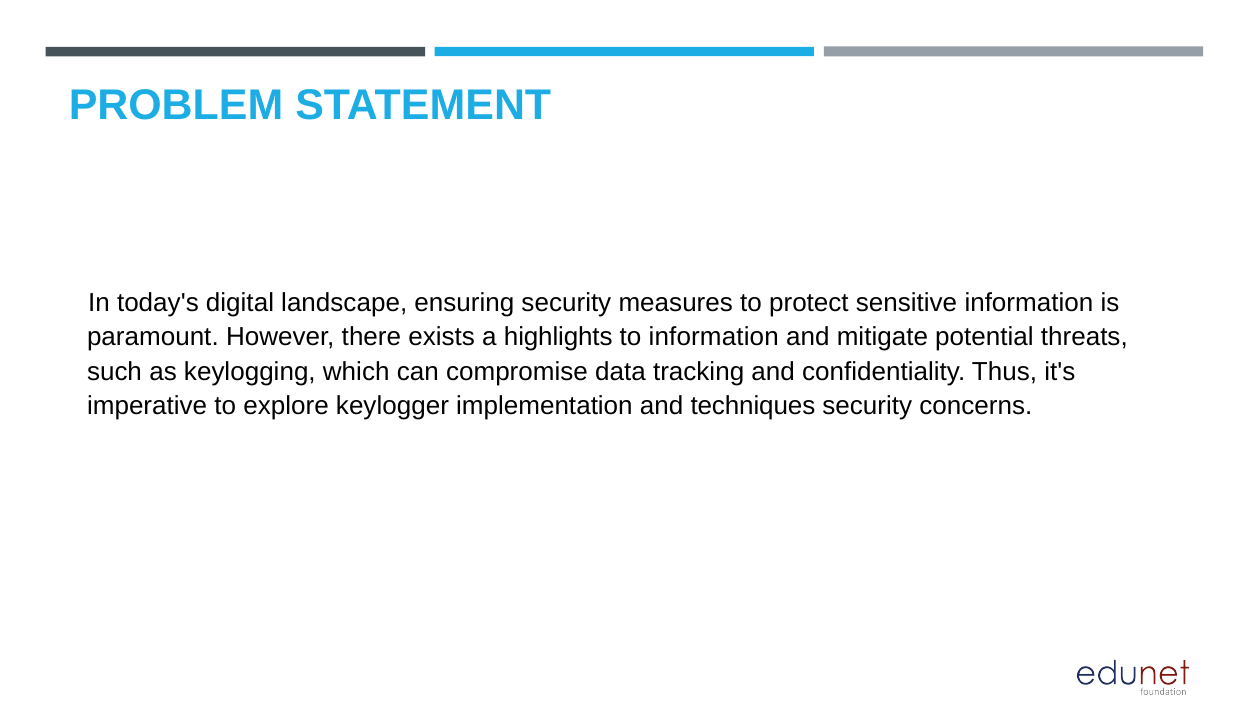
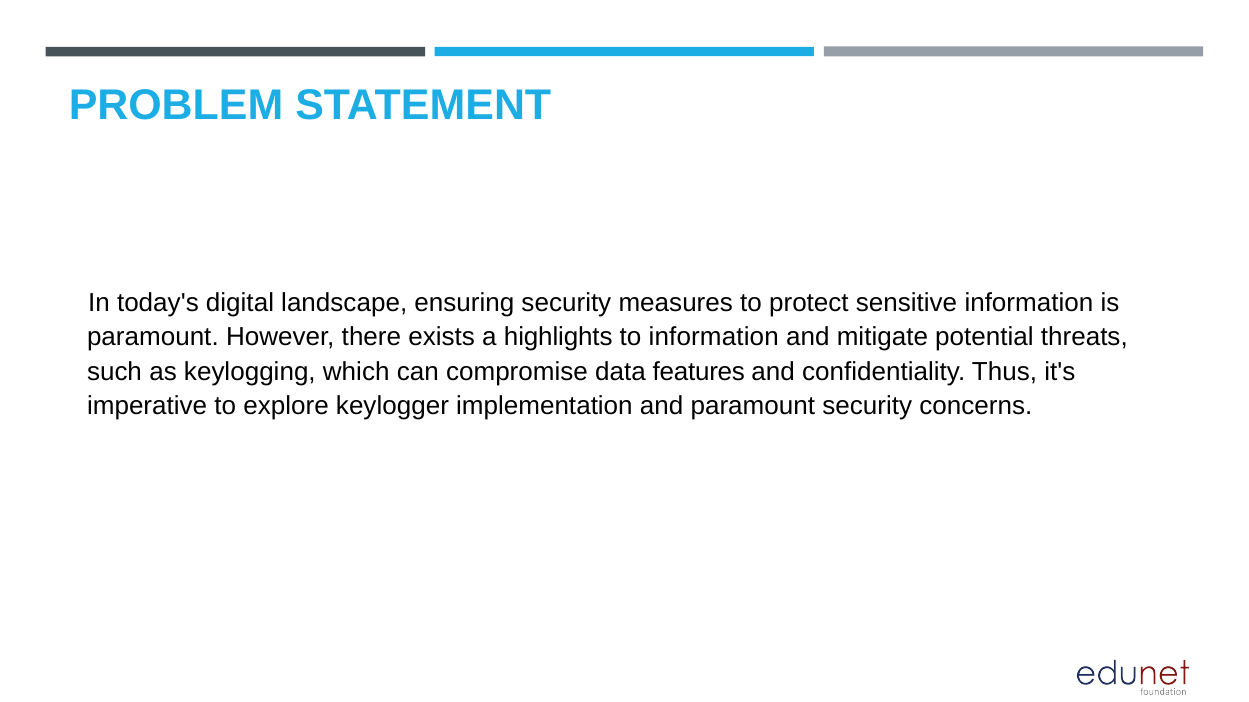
tracking: tracking -> features
and techniques: techniques -> paramount
